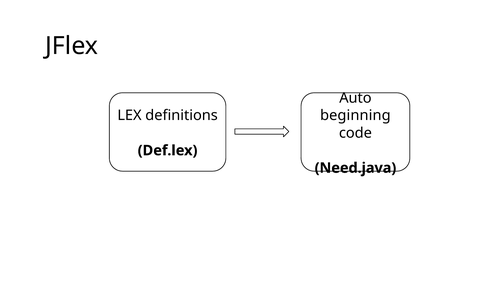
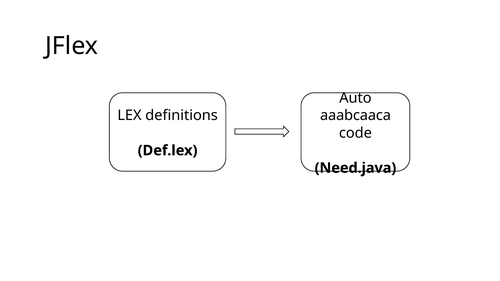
beginning: beginning -> aaabcaaca
